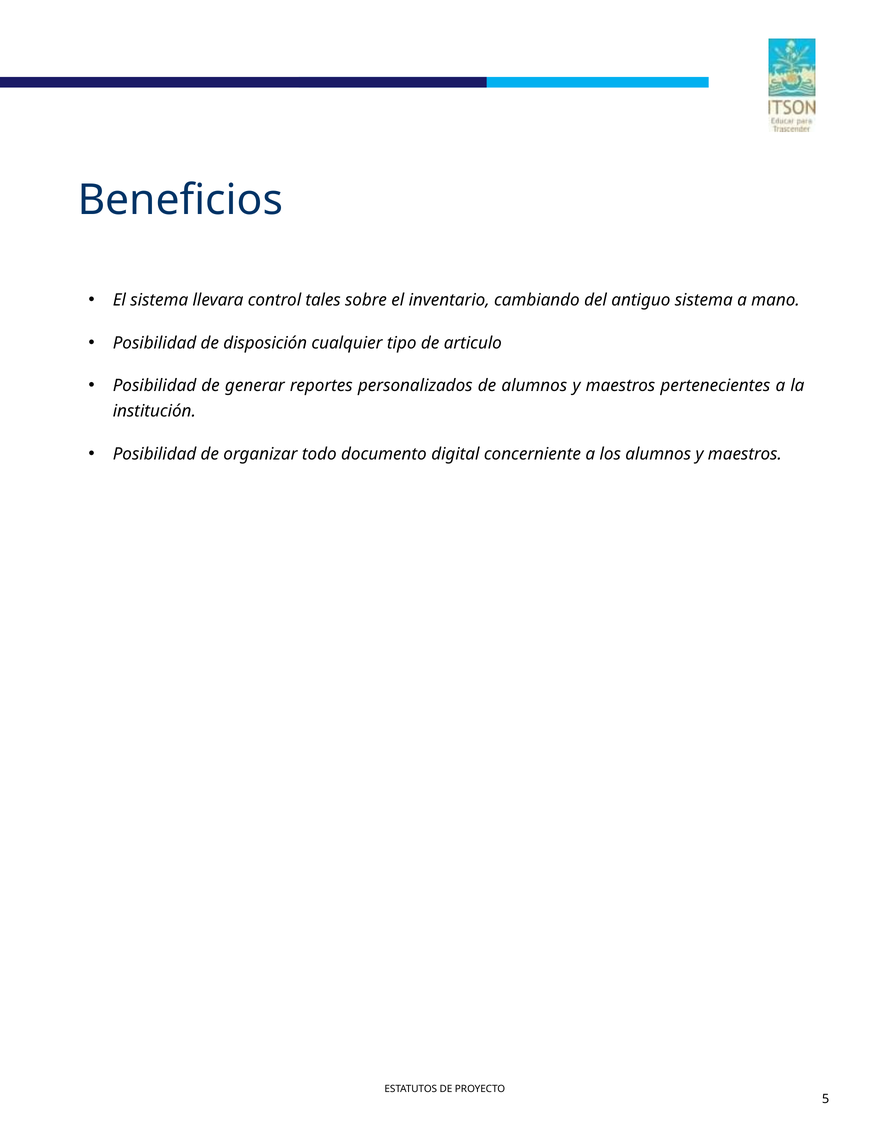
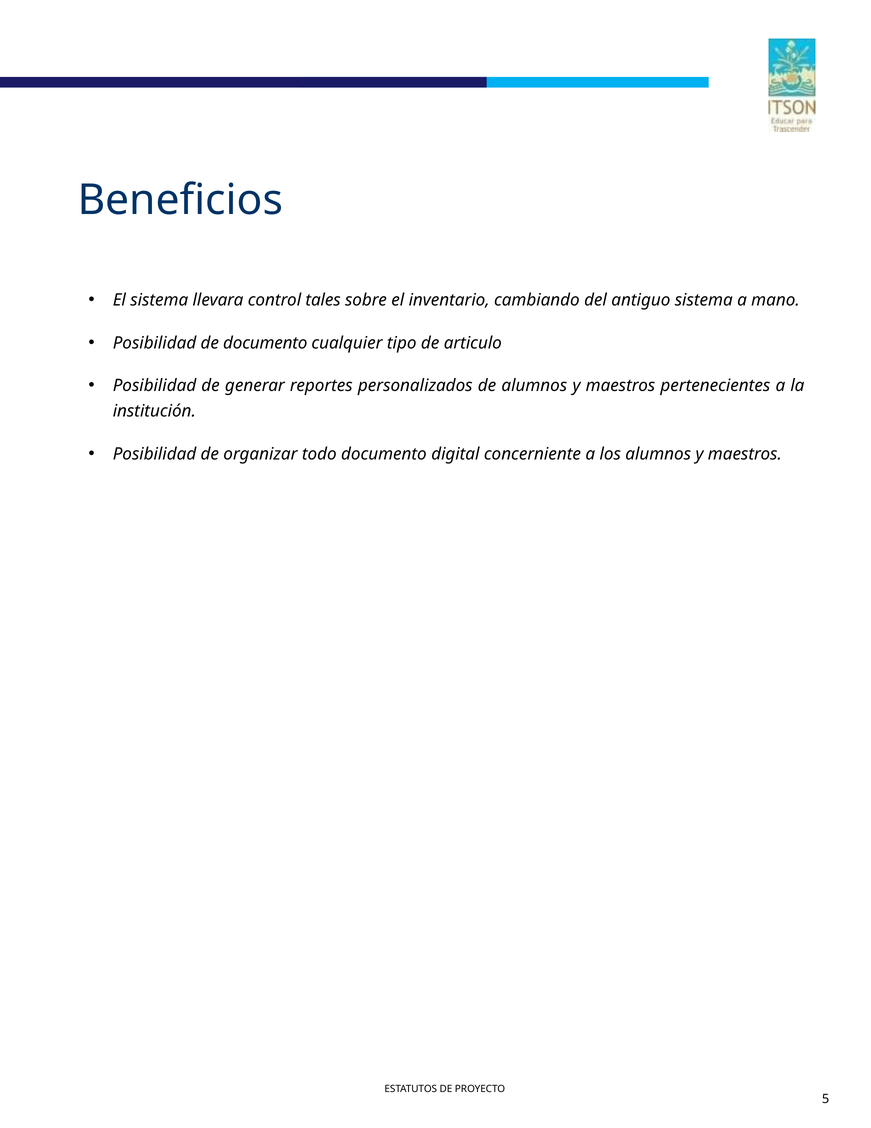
de disposición: disposición -> documento
